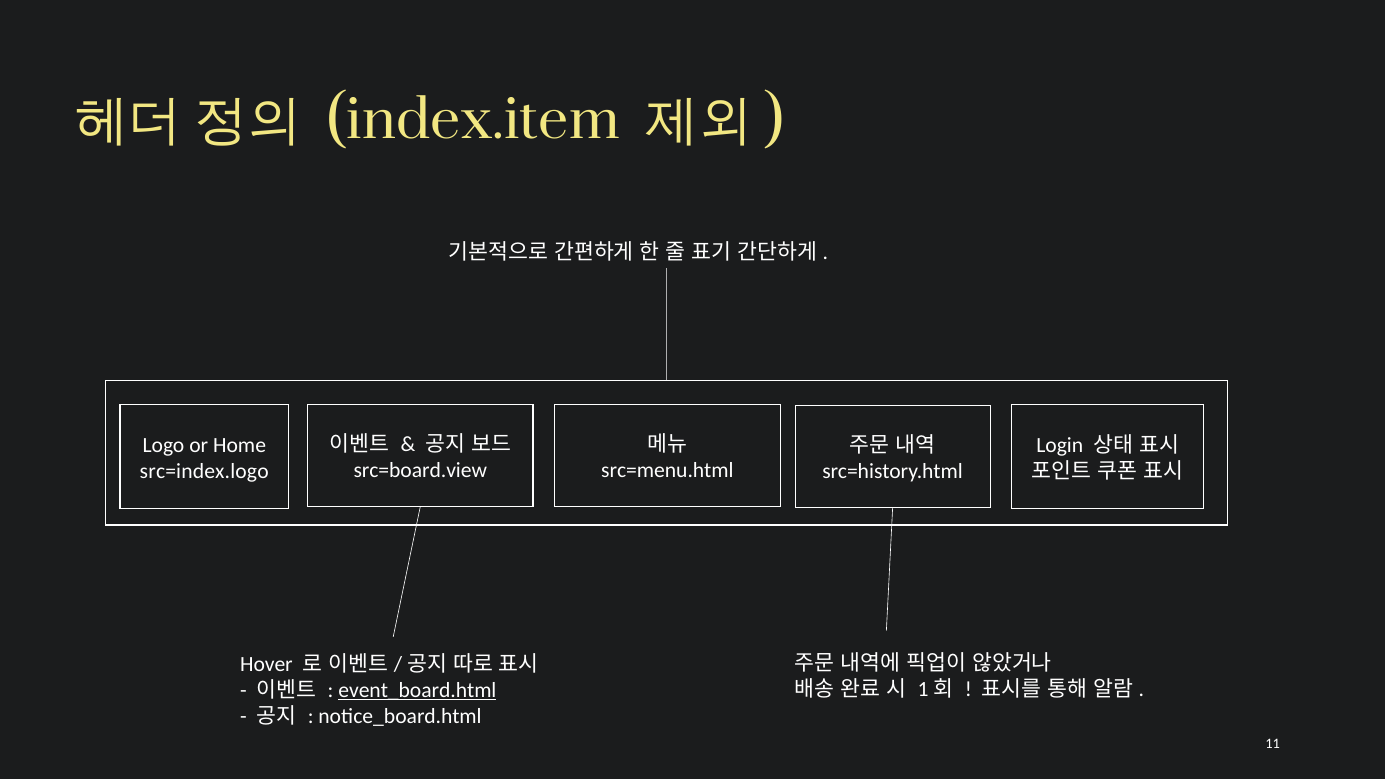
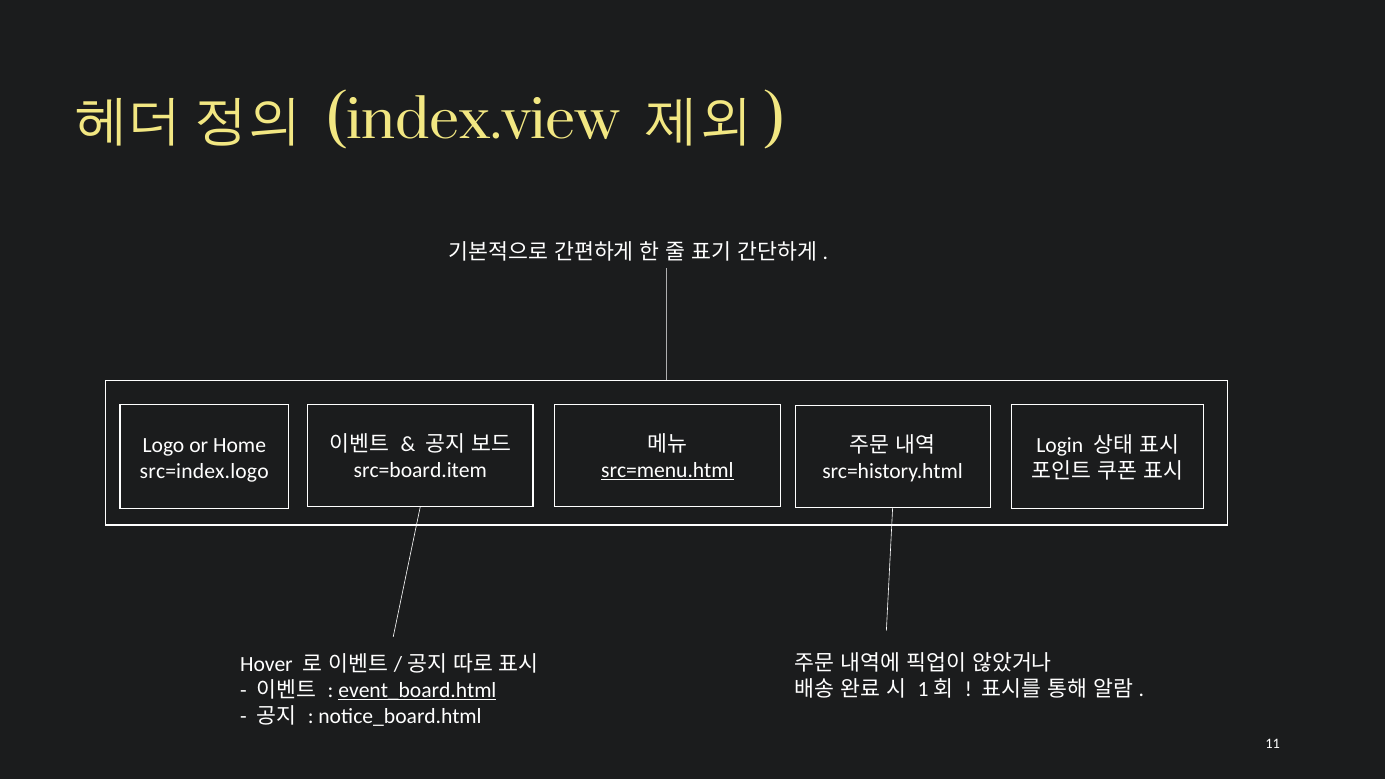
index.item: index.item -> index.view
src=board.view: src=board.view -> src=board.item
src=menu.html underline: none -> present
